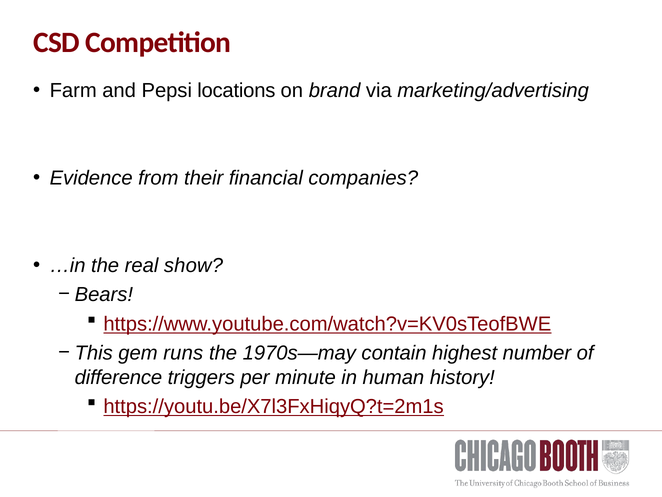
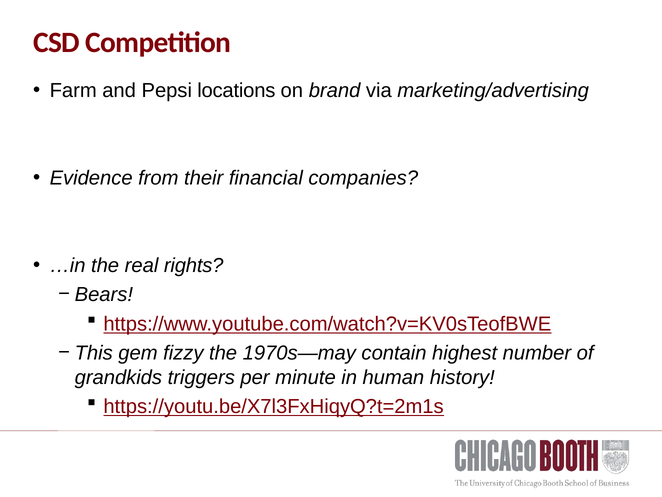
show: show -> rights
runs: runs -> fizzy
difference: difference -> grandkids
